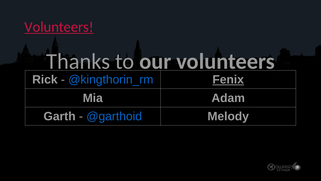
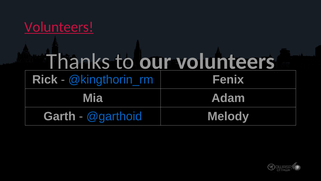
Fenix underline: present -> none
